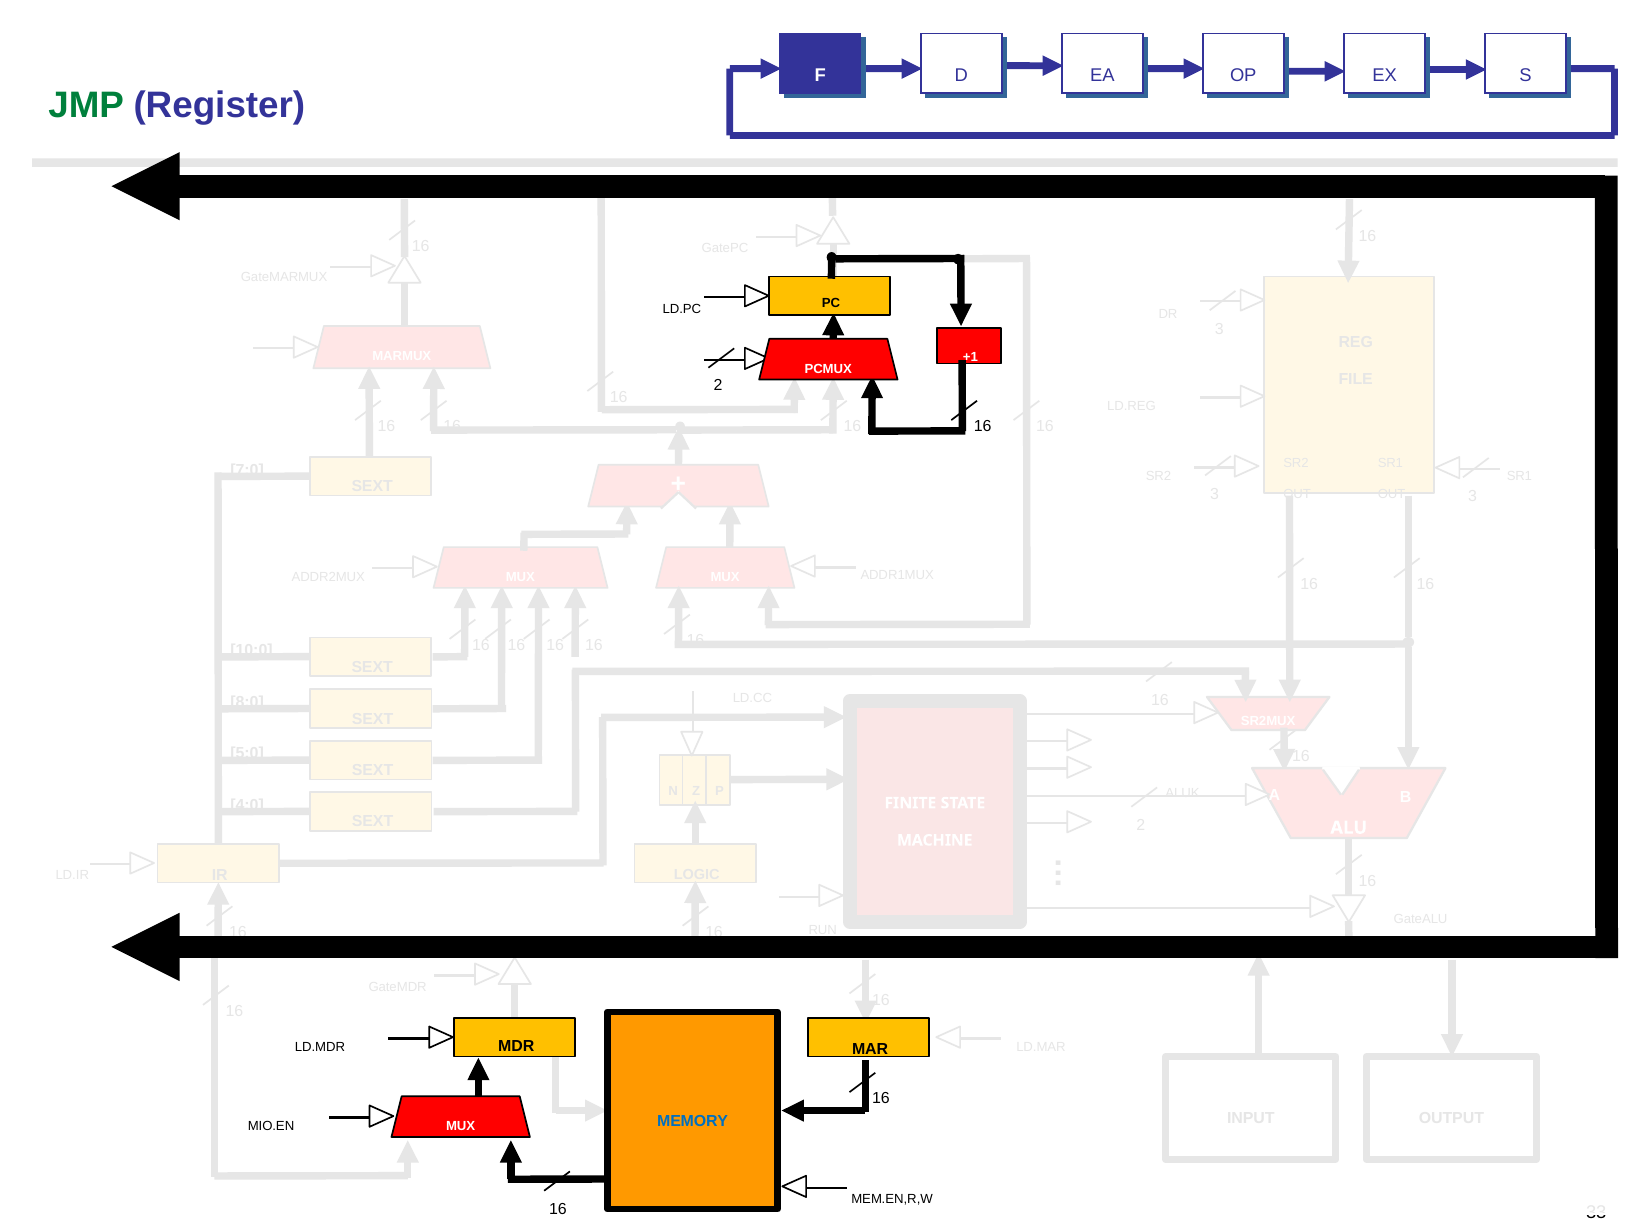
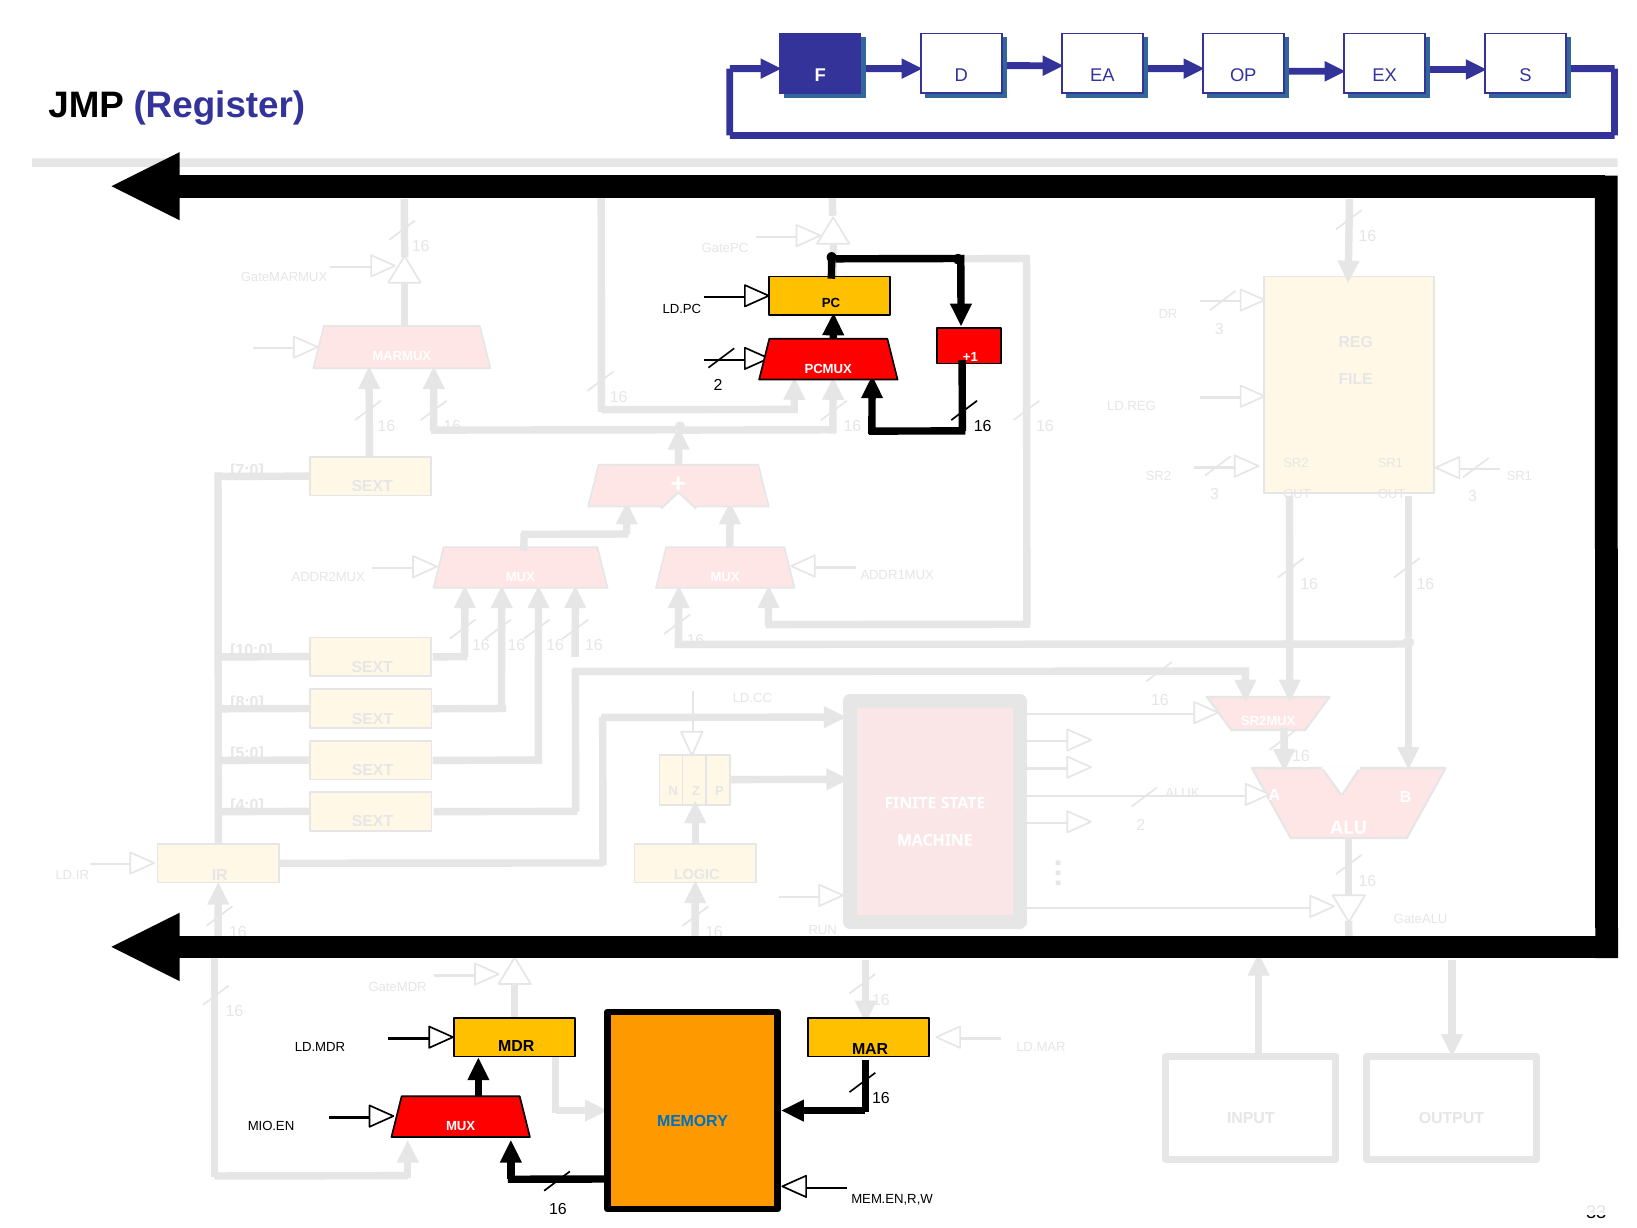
JMP colour: green -> black
